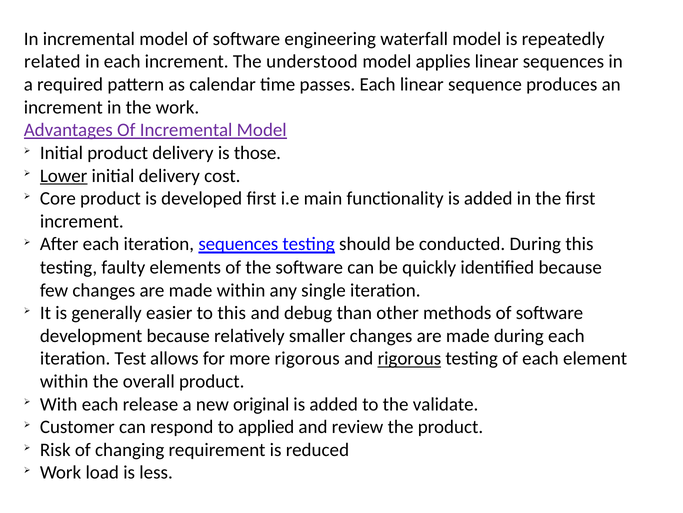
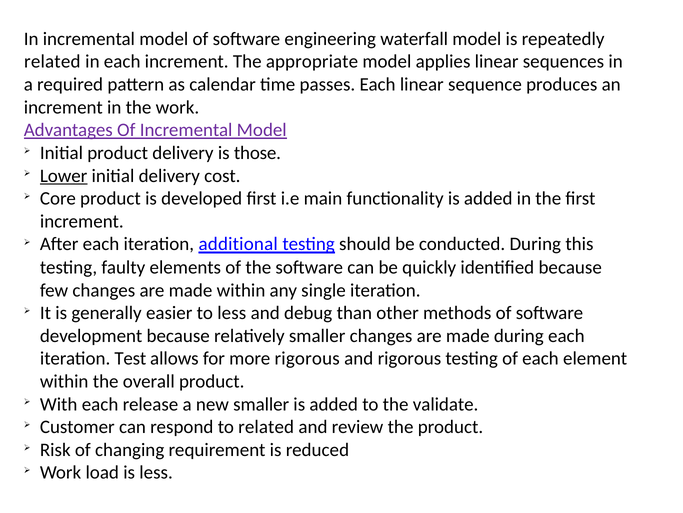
understood: understood -> appropriate
iteration sequences: sequences -> additional
to this: this -> less
rigorous at (409, 358) underline: present -> none
new original: original -> smaller
to applied: applied -> related
